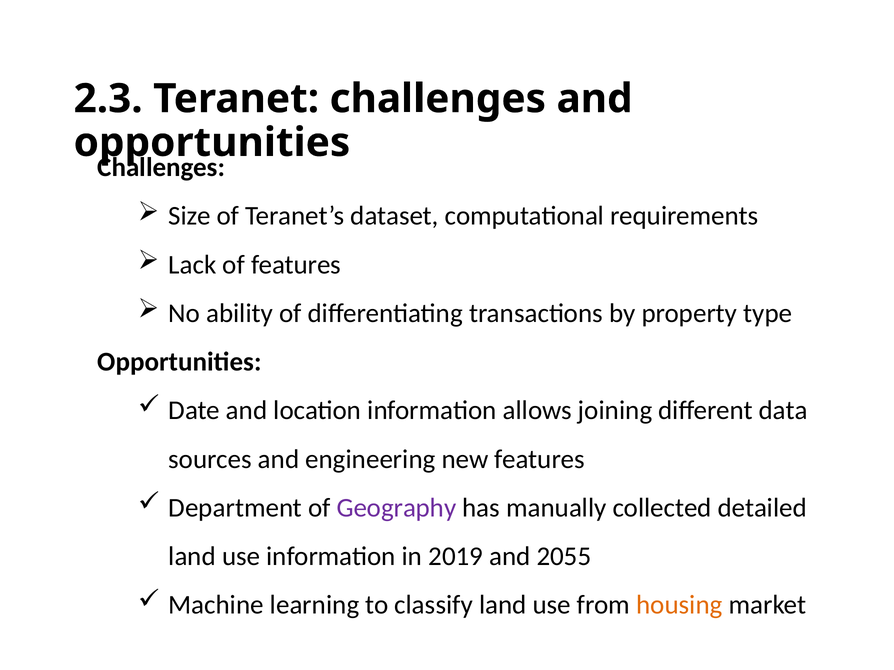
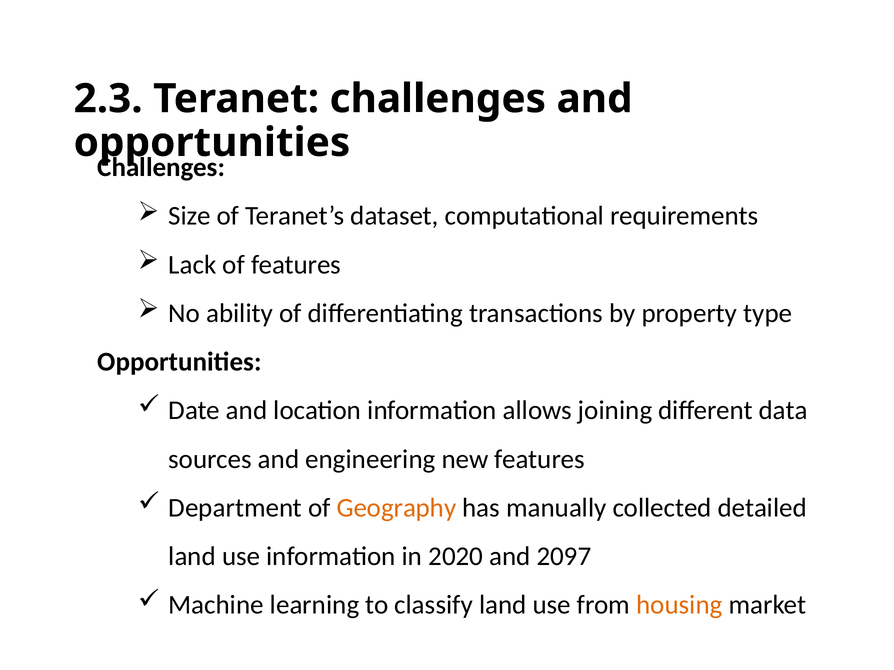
Geography colour: purple -> orange
2019: 2019 -> 2020
2055: 2055 -> 2097
